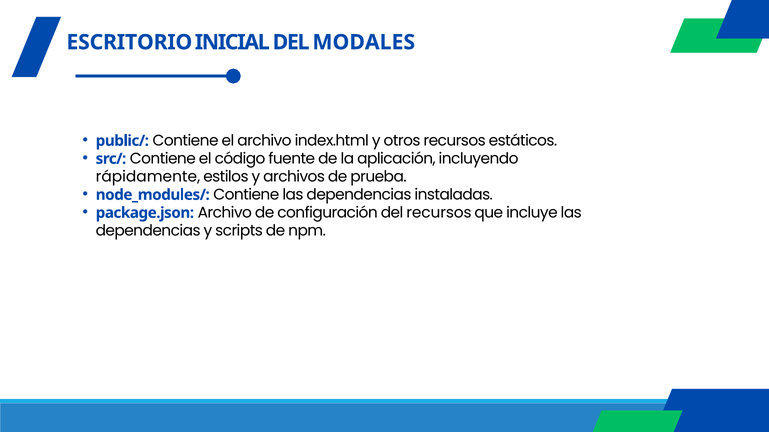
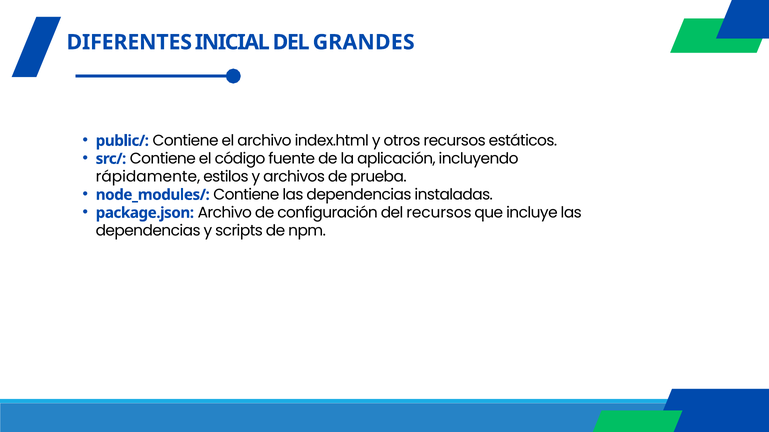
ESCRITORIO: ESCRITORIO -> DIFERENTES
MODALES: MODALES -> GRANDES
